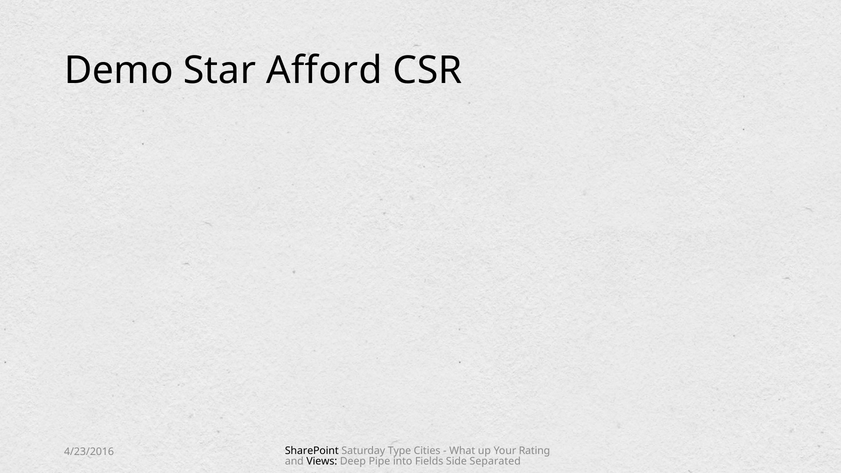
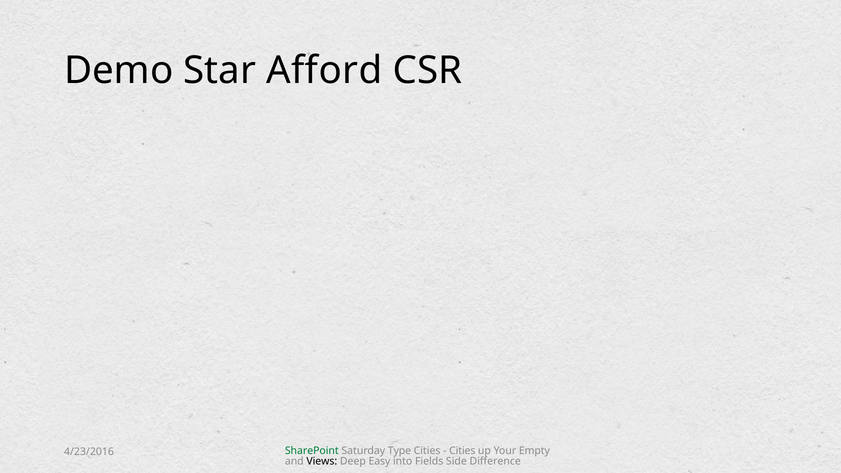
SharePoint colour: black -> green
What at (462, 451): What -> Cities
Rating: Rating -> Empty
Pipe: Pipe -> Easy
Separated: Separated -> Difference
